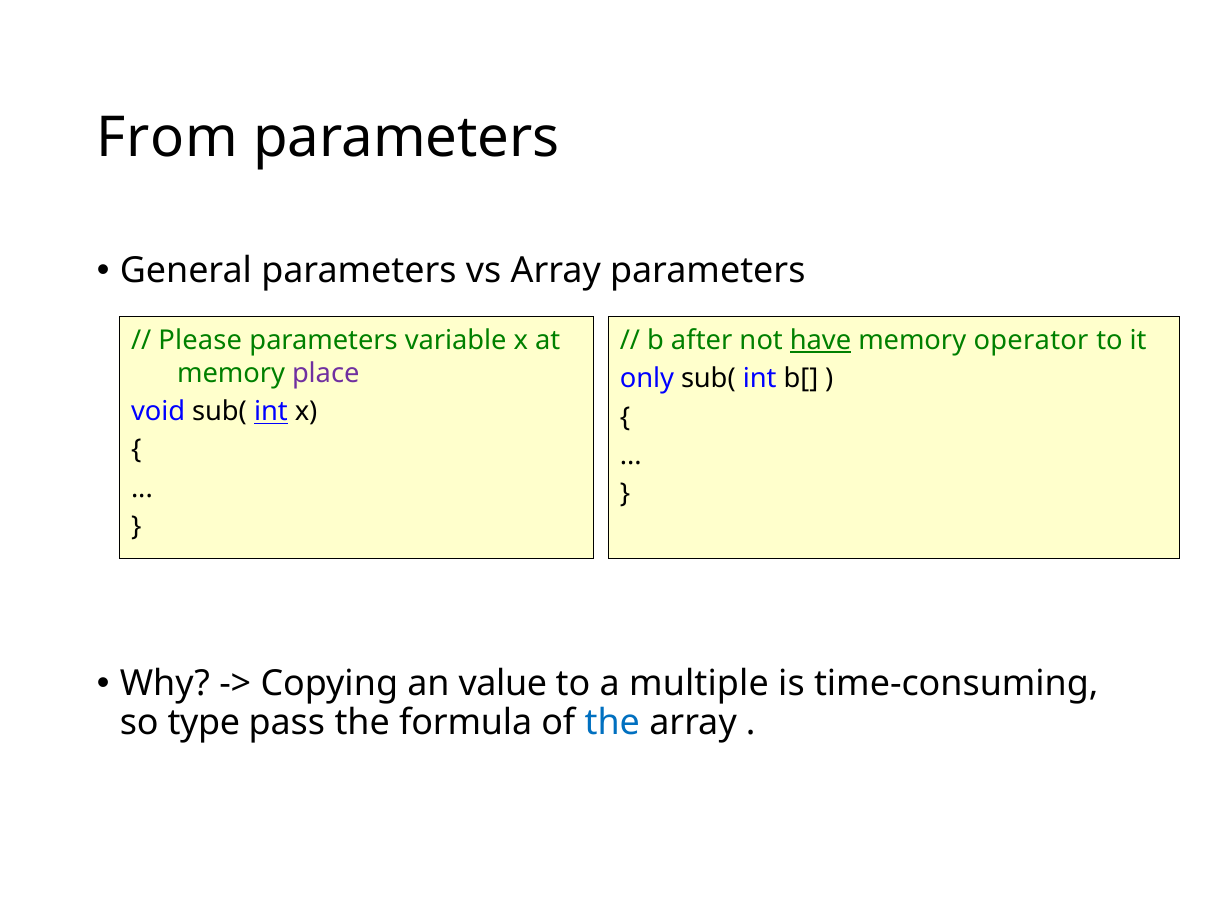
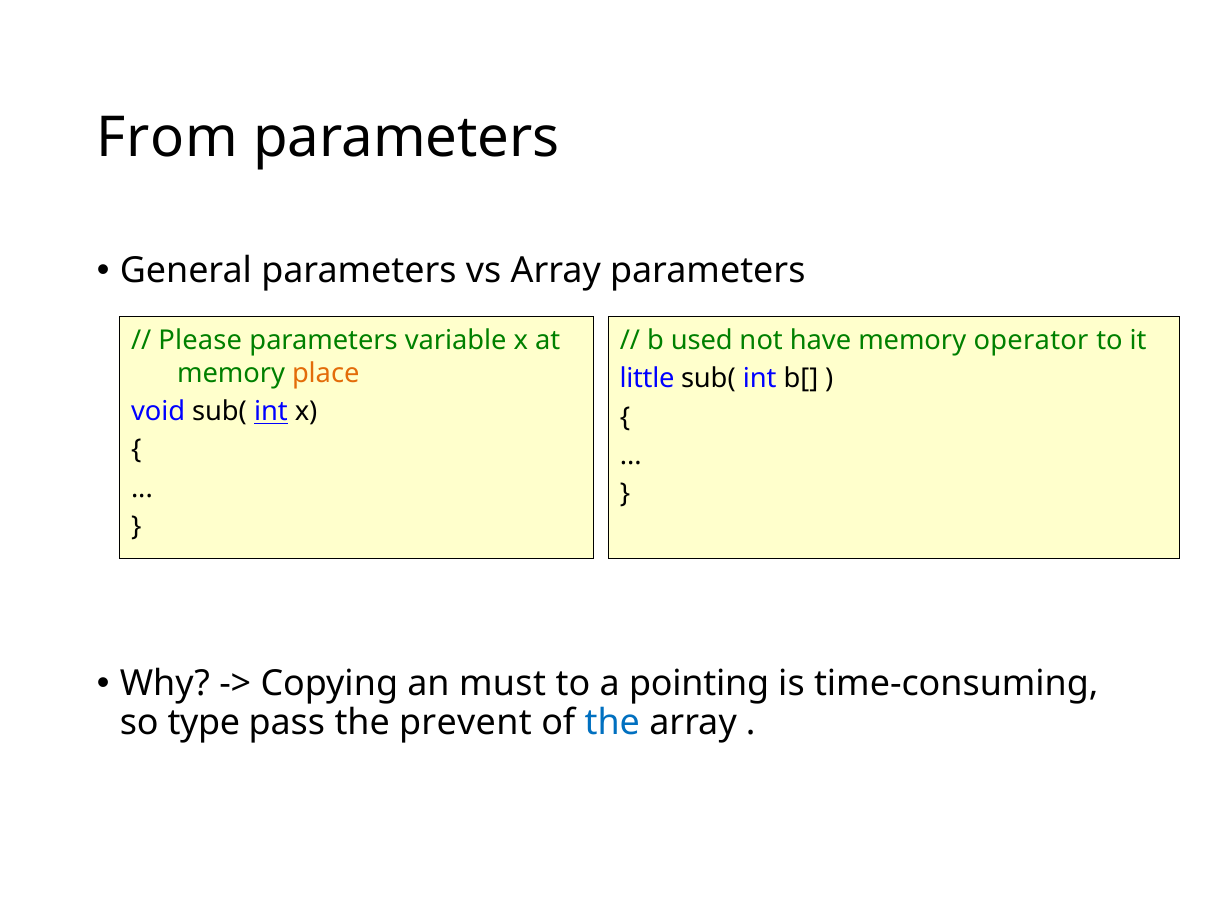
after: after -> used
have underline: present -> none
place colour: purple -> orange
only: only -> little
value: value -> must
multiple: multiple -> pointing
formula: formula -> prevent
